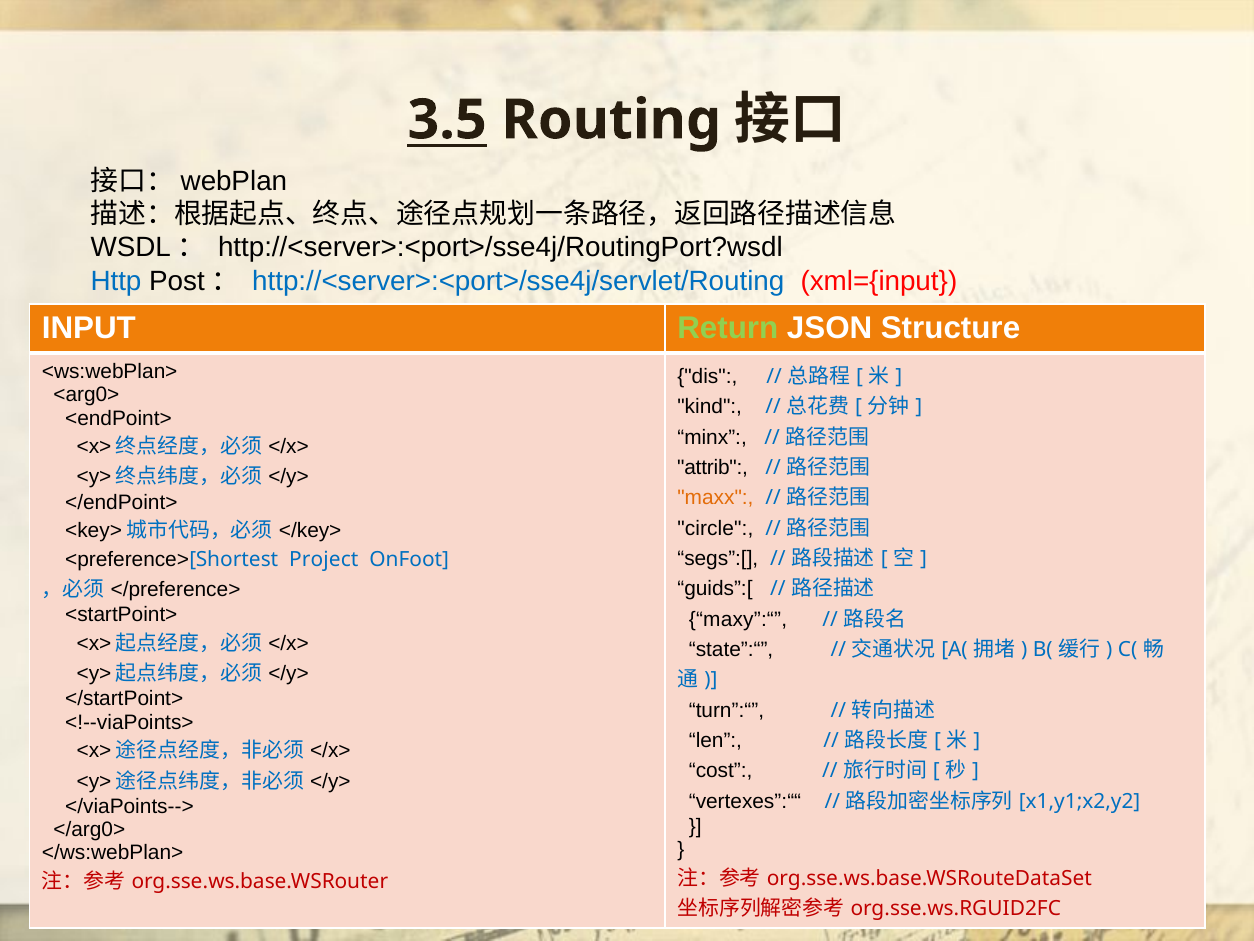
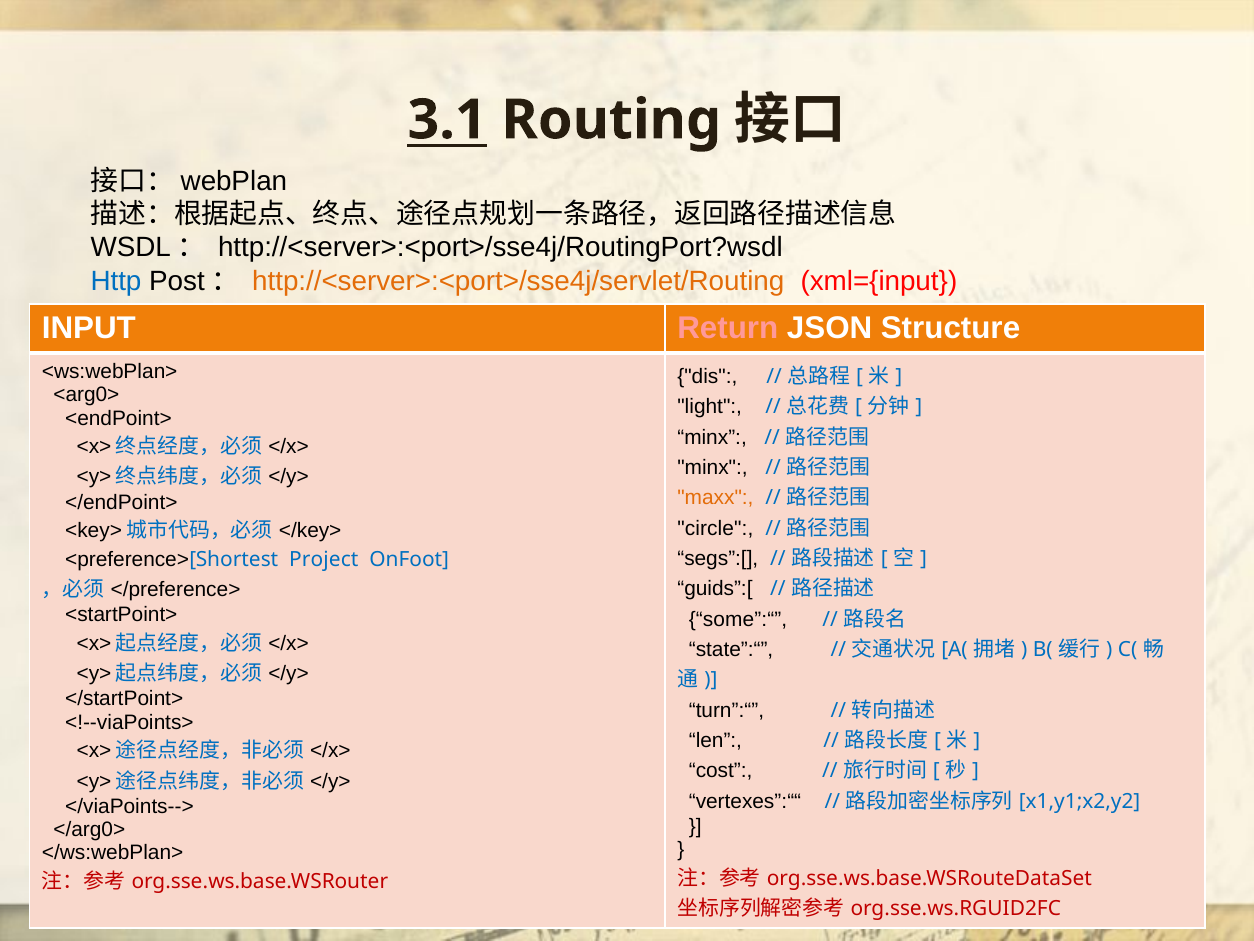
3.5: 3.5 -> 3.1
http://<server>:<port>/sse4j/servlet/Routing colour: blue -> orange
Return colour: light green -> pink
kind: kind -> light
attrib at (713, 467): attrib -> minx
maxy”:“: maxy”:“ -> some”:“
